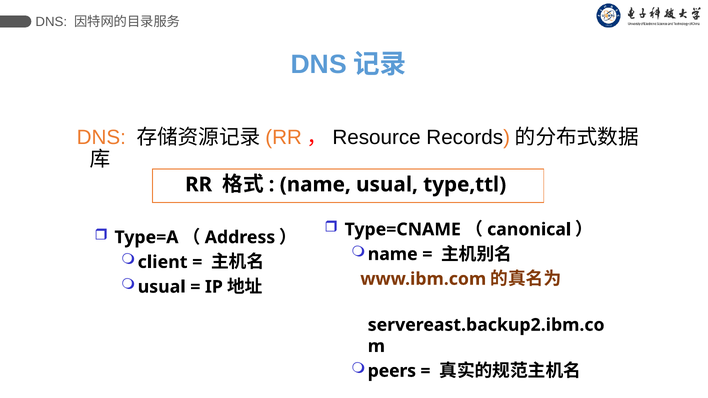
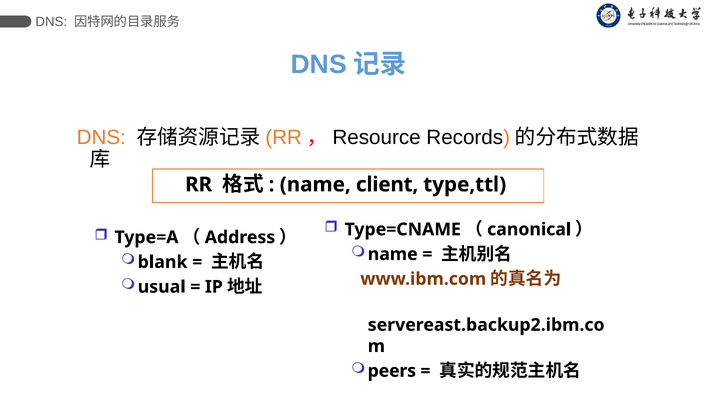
name usual: usual -> client
client: client -> blank
